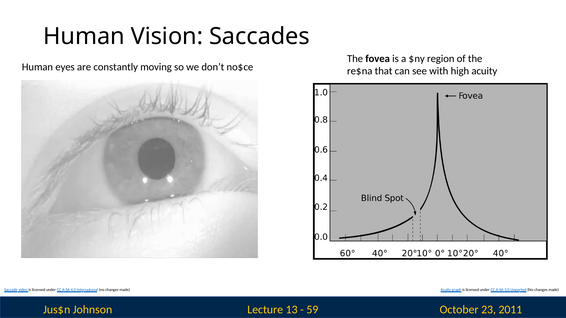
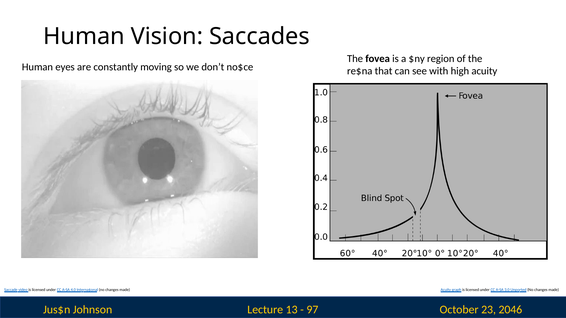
2011: 2011 -> 2046
59: 59 -> 97
